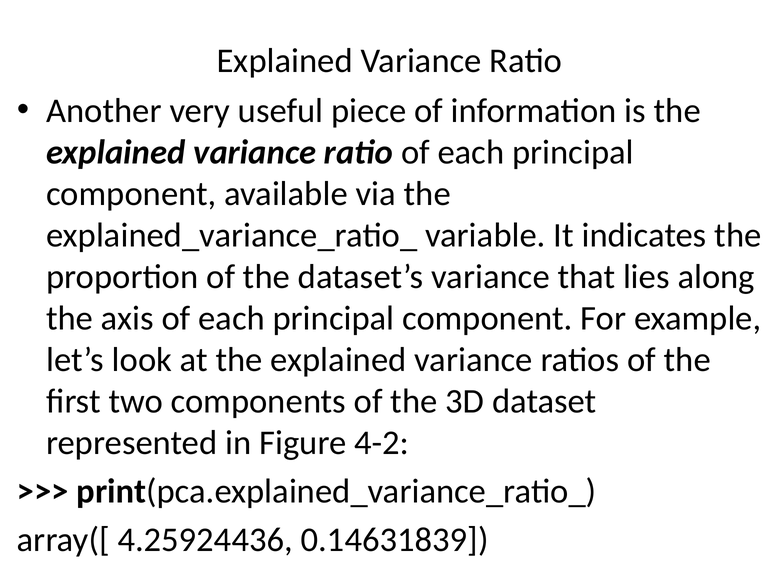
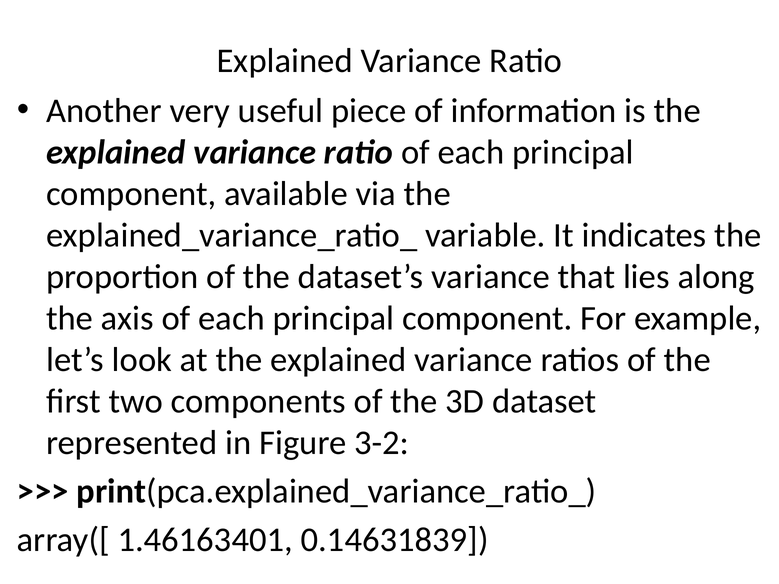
4-2: 4-2 -> 3-2
4.25924436: 4.25924436 -> 1.46163401
